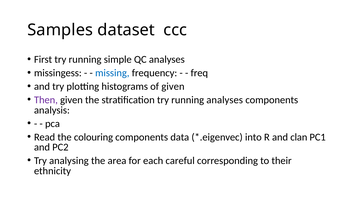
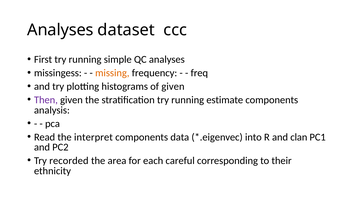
Samples at (60, 30): Samples -> Analyses
missing colour: blue -> orange
running analyses: analyses -> estimate
colouring: colouring -> interpret
analysing: analysing -> recorded
